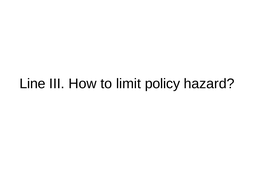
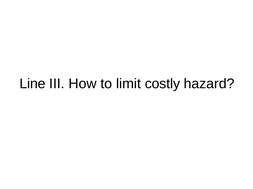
policy: policy -> costly
